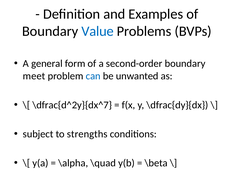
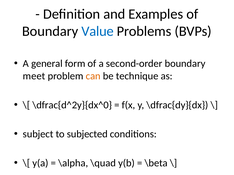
can colour: blue -> orange
unwanted: unwanted -> technique
\dfrac{d^2y}{dx^7: \dfrac{d^2y}{dx^7 -> \dfrac{d^2y}{dx^0
strengths: strengths -> subjected
